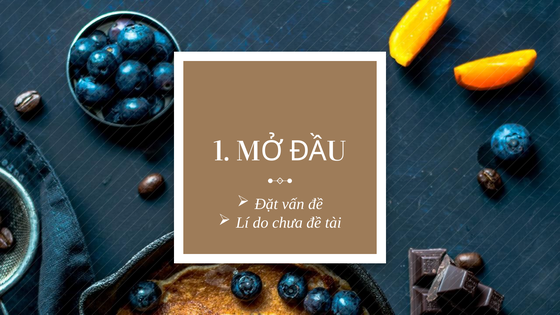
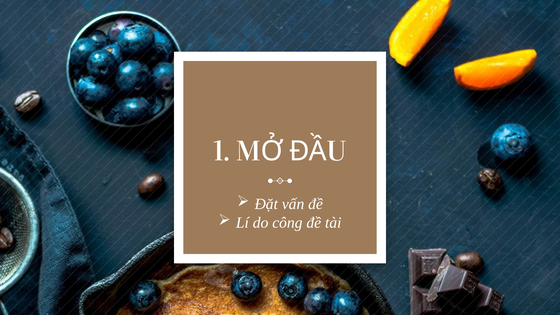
chưa: chưa -> công
